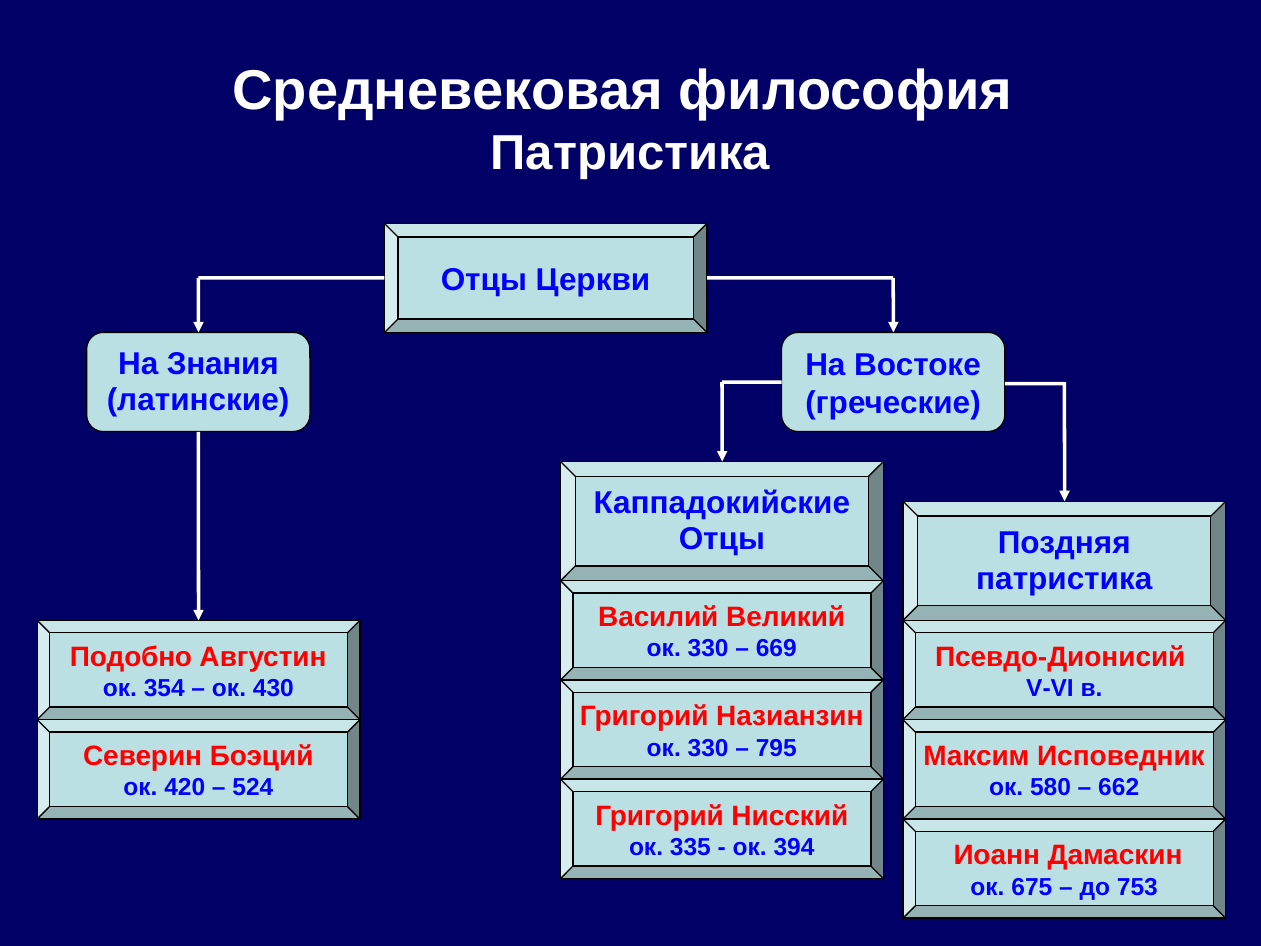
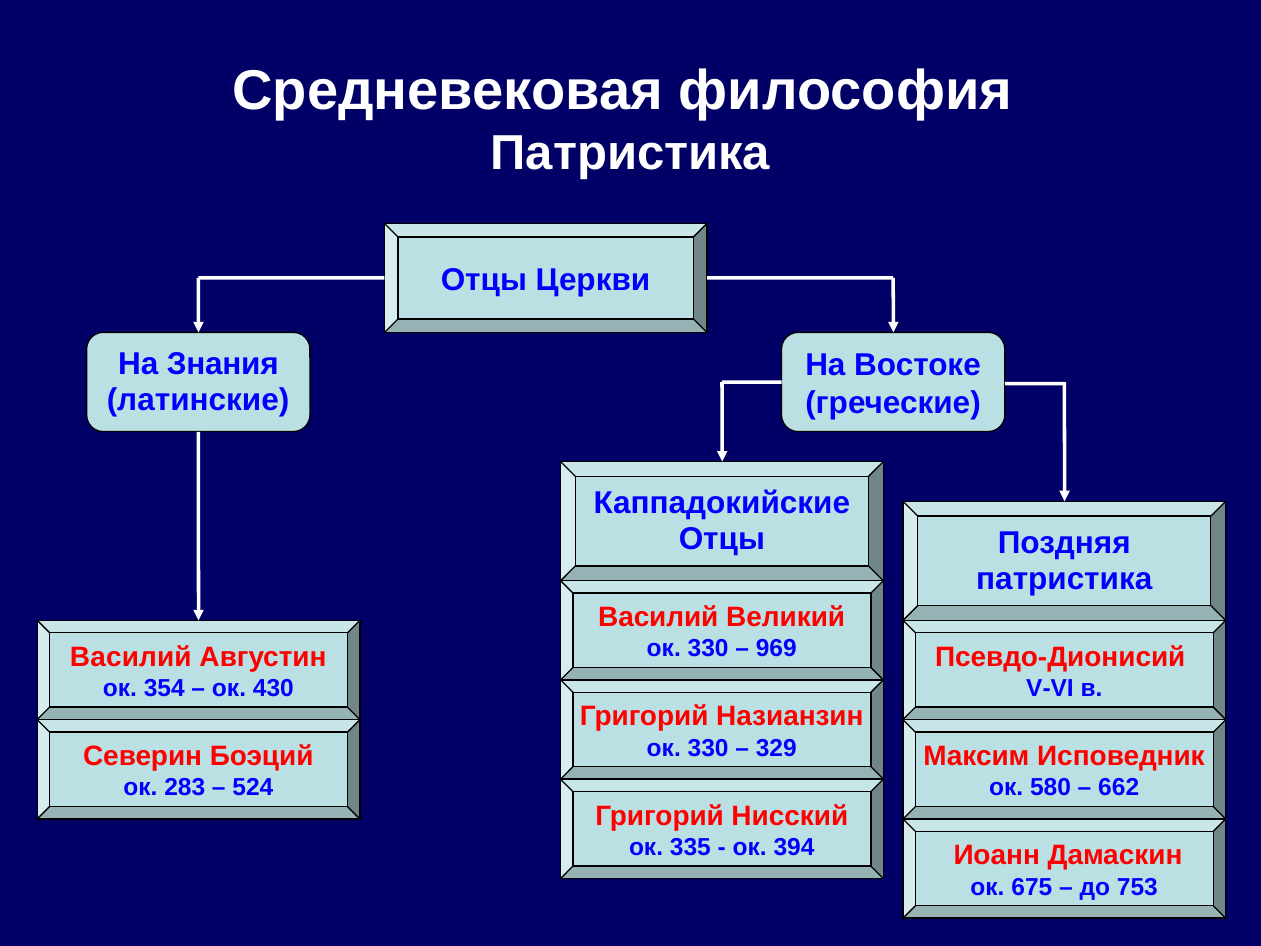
669: 669 -> 969
Подобно at (131, 657): Подобно -> Василий
795: 795 -> 329
420: 420 -> 283
